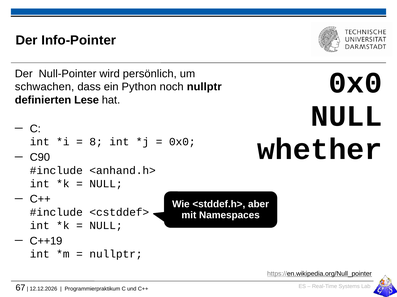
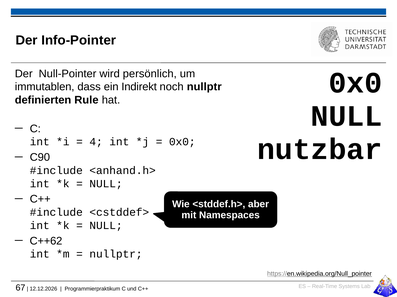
schwachen: schwachen -> immutablen
Python: Python -> Indirekt
Lese: Lese -> Rule
8: 8 -> 4
whether: whether -> nutzbar
C++19: C++19 -> C++62
